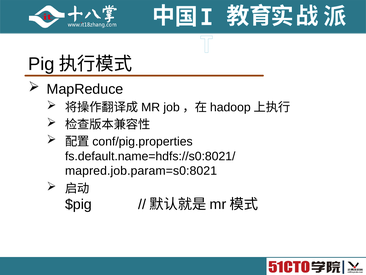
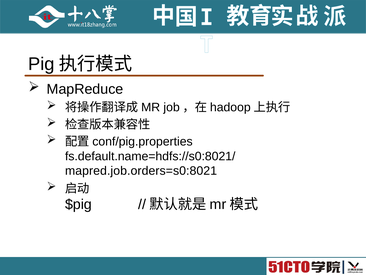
mapred.job.param=s0:8021: mapred.job.param=s0:8021 -> mapred.job.orders=s0:8021
